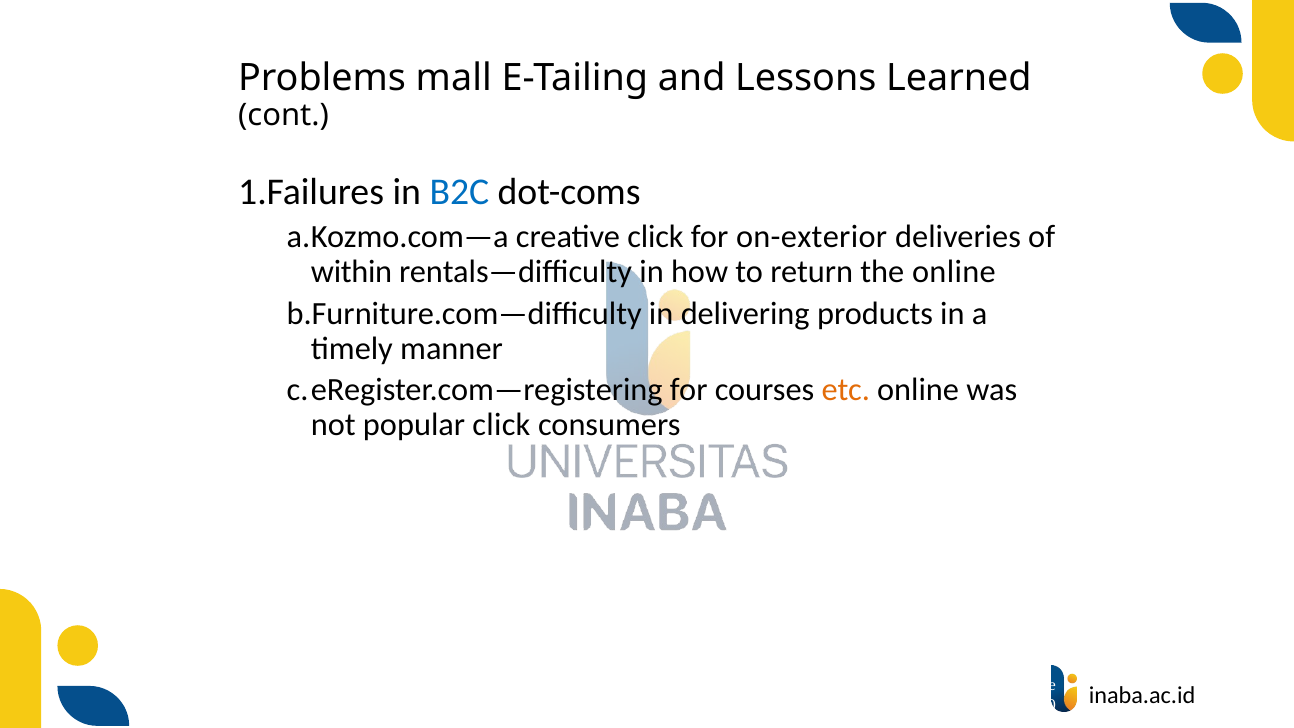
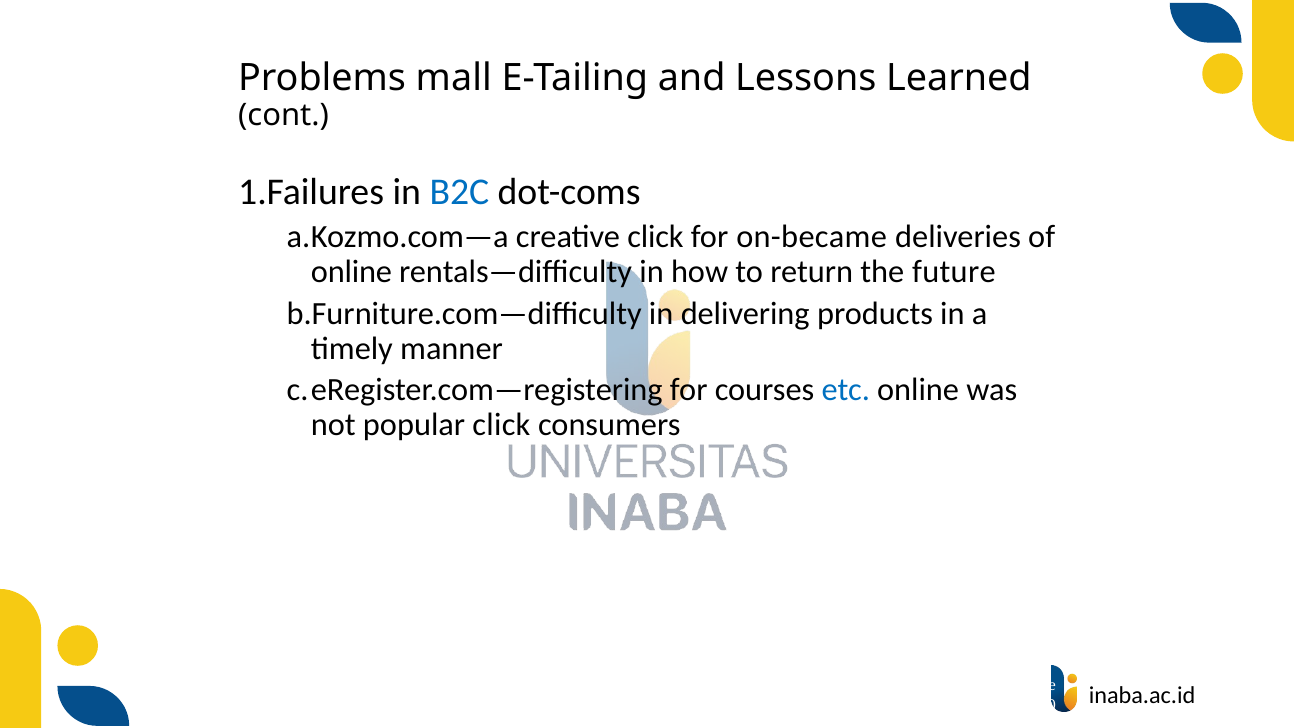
on-exterior: on-exterior -> on-became
within at (352, 272): within -> online
the online: online -> future
etc colour: orange -> blue
